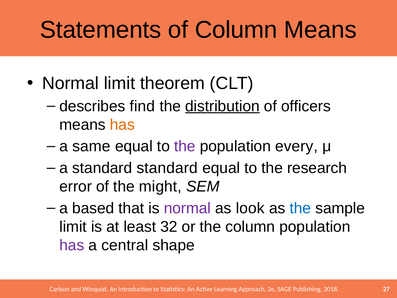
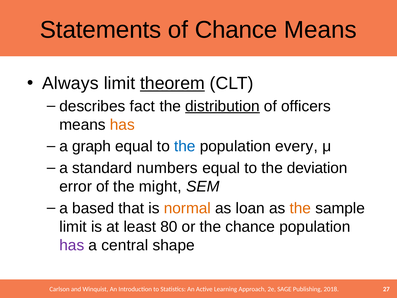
of Column: Column -> Chance
Normal at (70, 83): Normal -> Always
theorem underline: none -> present
find: find -> fact
same: same -> graph
the at (185, 146) colour: purple -> blue
standard standard: standard -> numbers
research: research -> deviation
normal at (187, 208) colour: purple -> orange
look: look -> loan
the at (300, 208) colour: blue -> orange
32: 32 -> 80
the column: column -> chance
